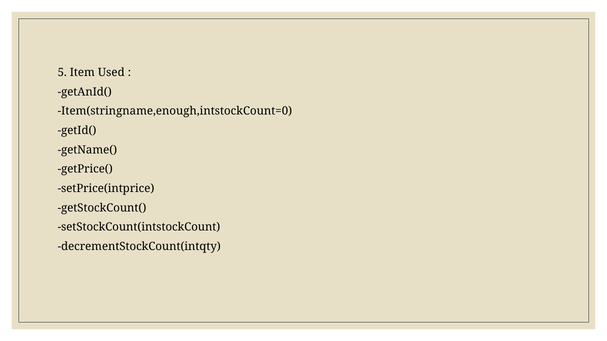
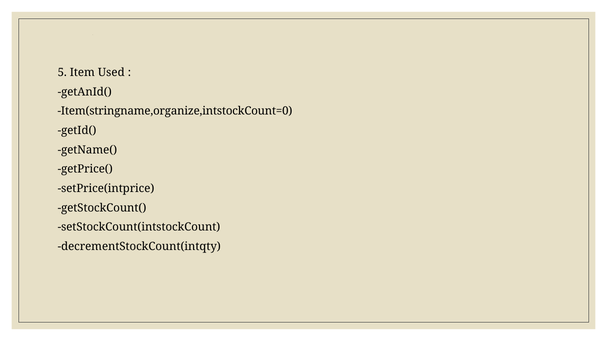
Item(stringname,enough,intstockCount=0: Item(stringname,enough,intstockCount=0 -> Item(stringname,organize,intstockCount=0
